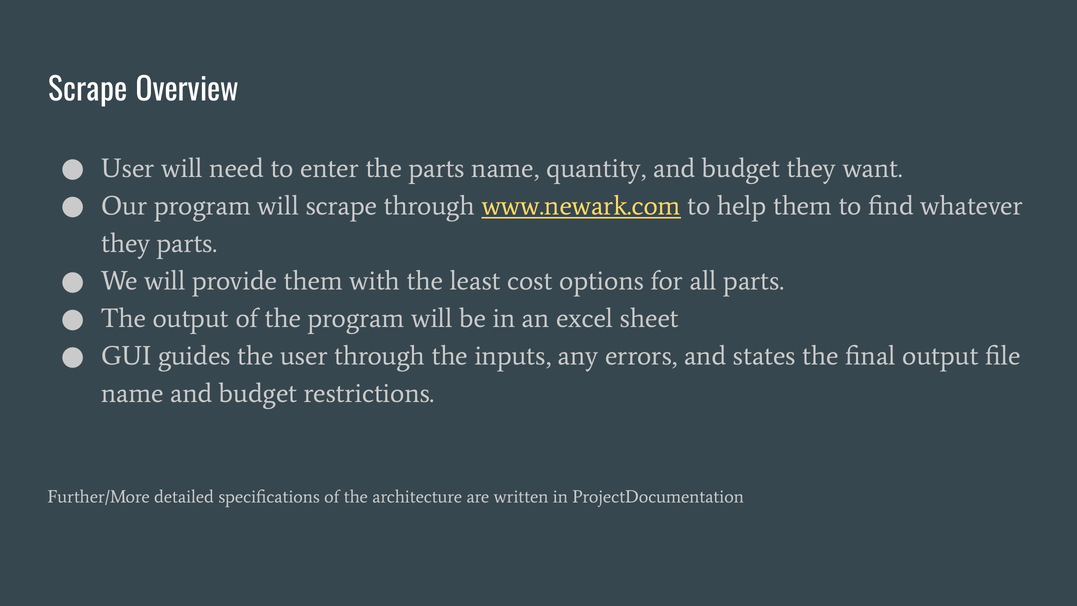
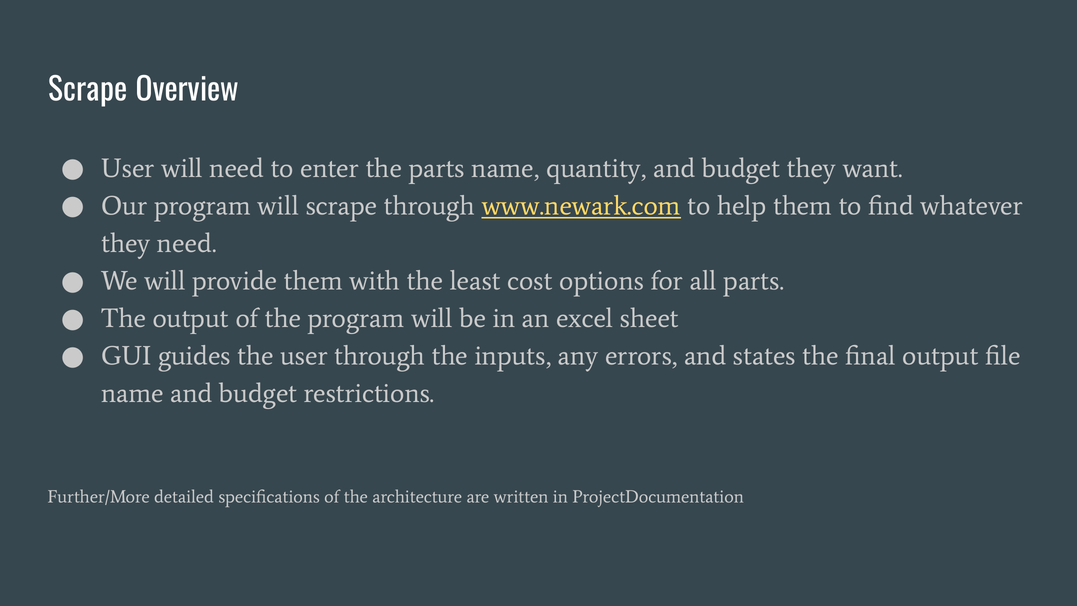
they parts: parts -> need
